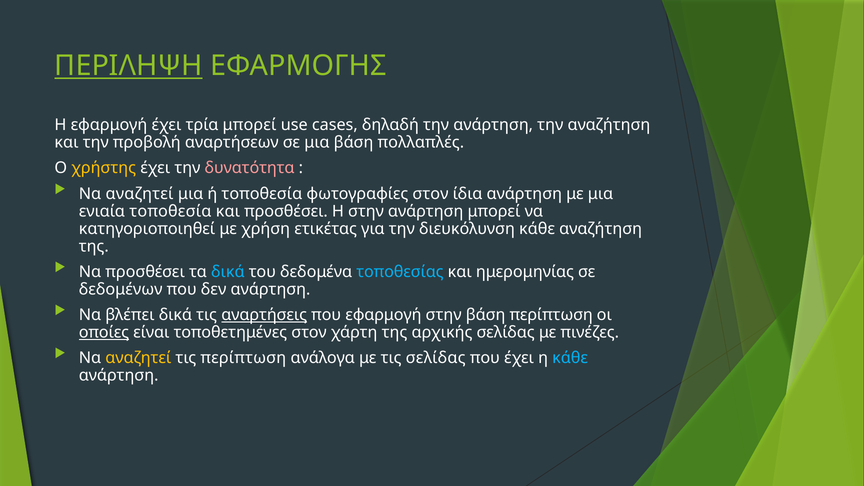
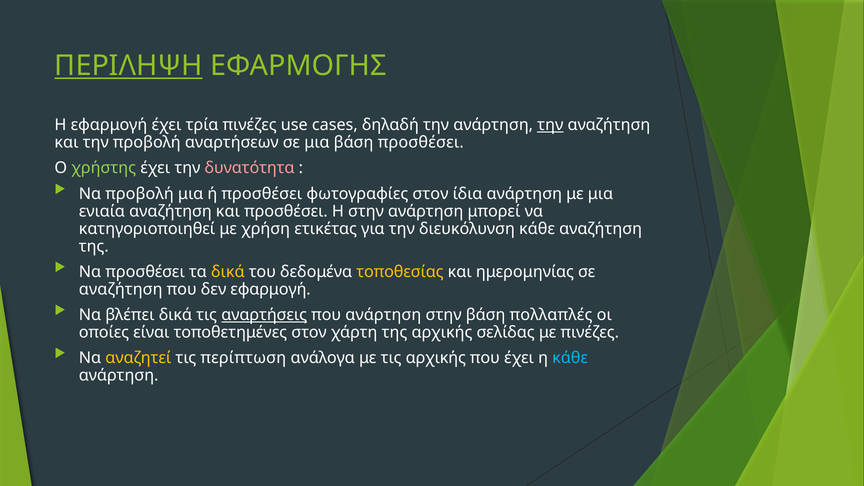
τρία μπορεί: μπορεί -> πινέζες
την at (550, 125) underline: none -> present
βάση πολλαπλές: πολλαπλές -> προσθέσει
χρήστης colour: yellow -> light green
αναζητεί at (139, 194): αναζητεί -> προβολή
ή τοποθεσία: τοποθεσία -> προσθέσει
ενιαία τοποθεσία: τοποθεσία -> αναζήτηση
δικά at (228, 272) colour: light blue -> yellow
τοποθεσίας colour: light blue -> yellow
δεδομένων at (121, 289): δεδομένων -> αναζήτηση
δεν ανάρτηση: ανάρτηση -> εφαρμογή
που εφαρμογή: εφαρμογή -> ανάρτηση
βάση περίπτωση: περίπτωση -> πολλαπλές
οποίες underline: present -> none
τις σελίδας: σελίδας -> αρχικής
